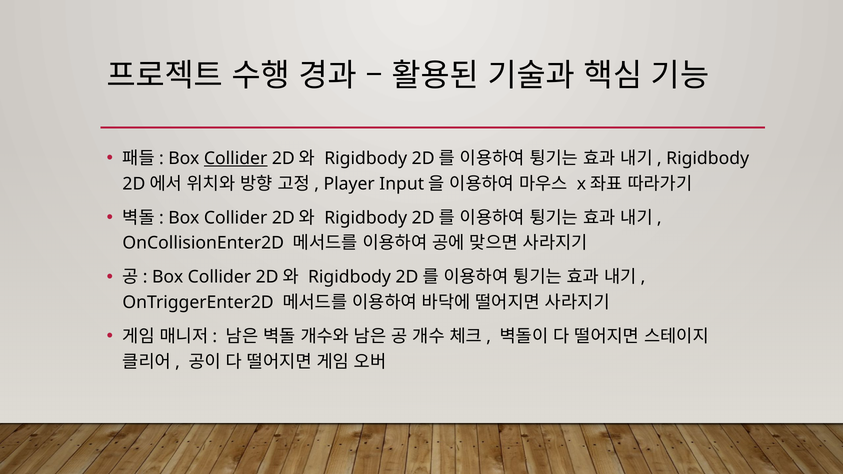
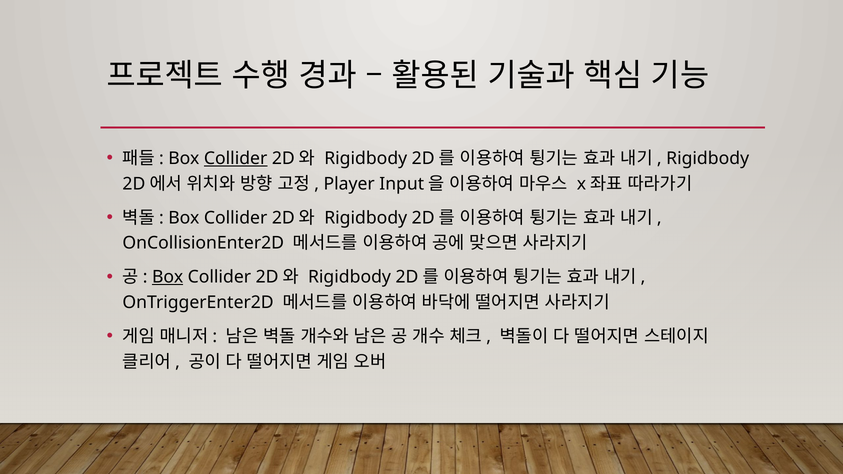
Box at (168, 277) underline: none -> present
